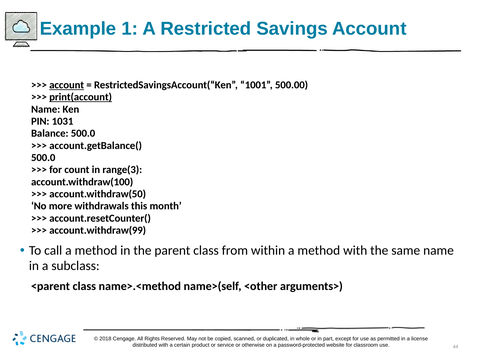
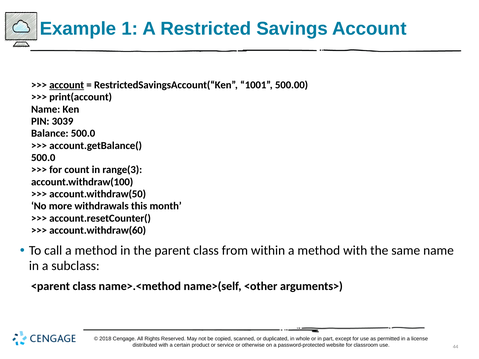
print(account underline: present -> none
1031: 1031 -> 3039
account.withdraw(99: account.withdraw(99 -> account.withdraw(60
